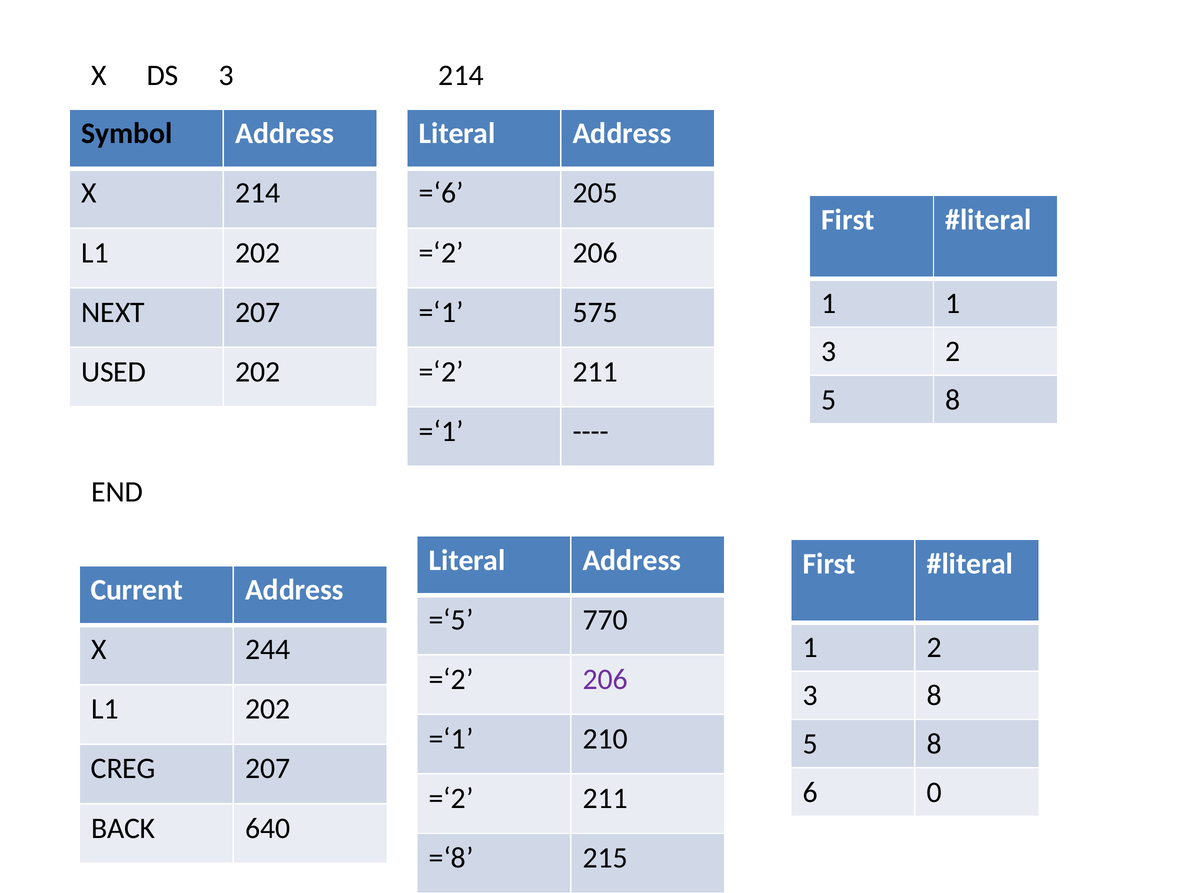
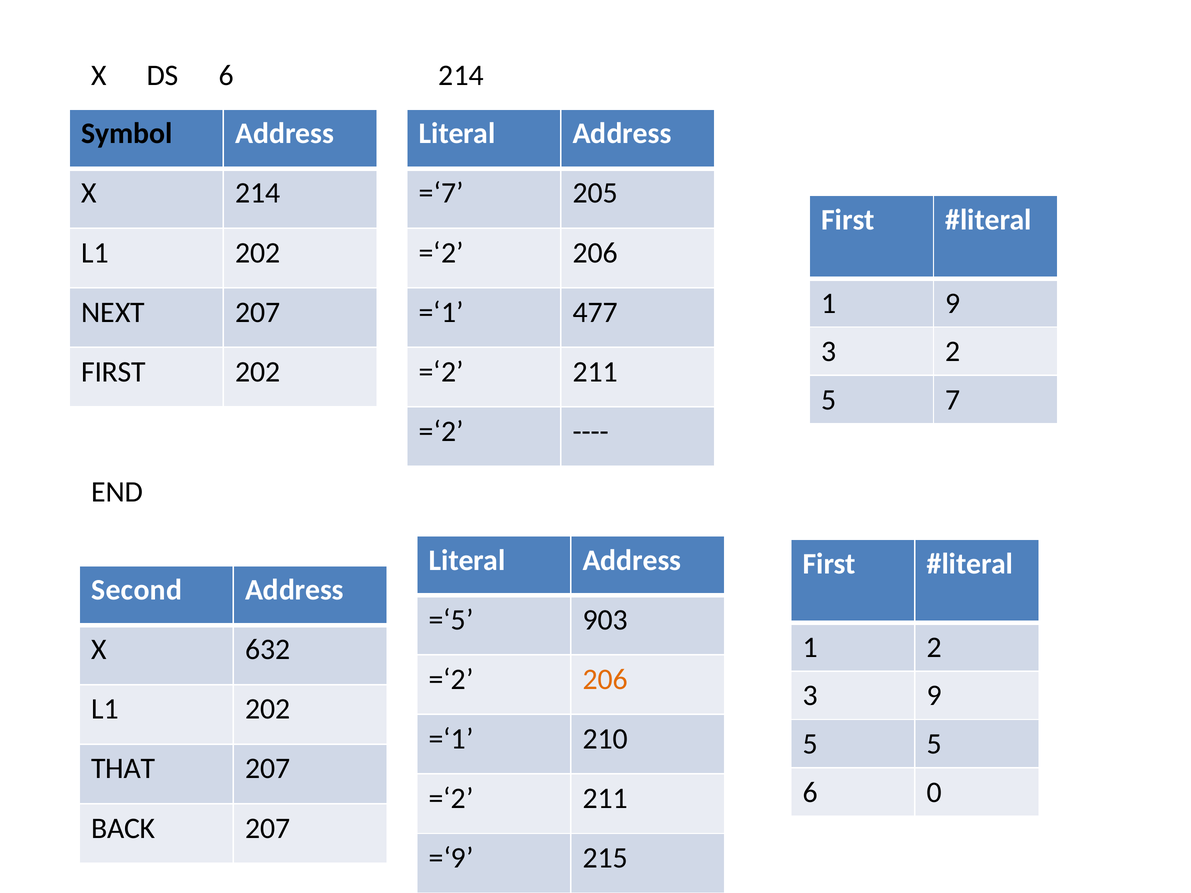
DS 3: 3 -> 6
=‘6: =‘6 -> =‘7
1 1: 1 -> 9
575: 575 -> 477
USED at (114, 372): USED -> FIRST
8 at (953, 400): 8 -> 7
=‘1 at (441, 431): =‘1 -> =‘2
Current: Current -> Second
770: 770 -> 903
244: 244 -> 632
206 at (605, 680) colour: purple -> orange
3 8: 8 -> 9
8 at (934, 744): 8 -> 5
CREG: CREG -> THAT
BACK 640: 640 -> 207
=‘8: =‘8 -> =‘9
